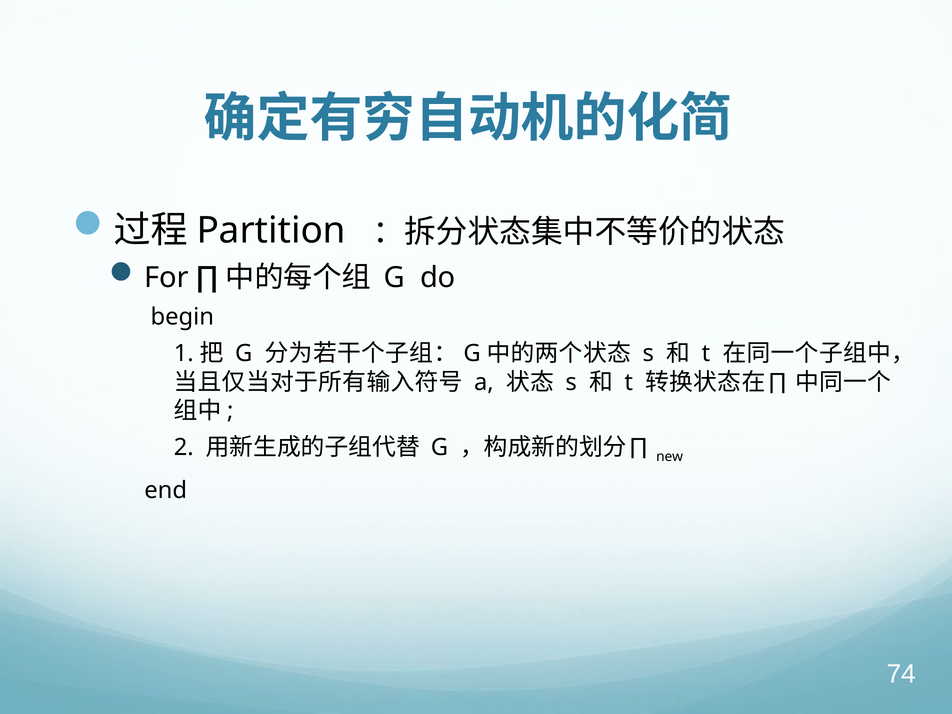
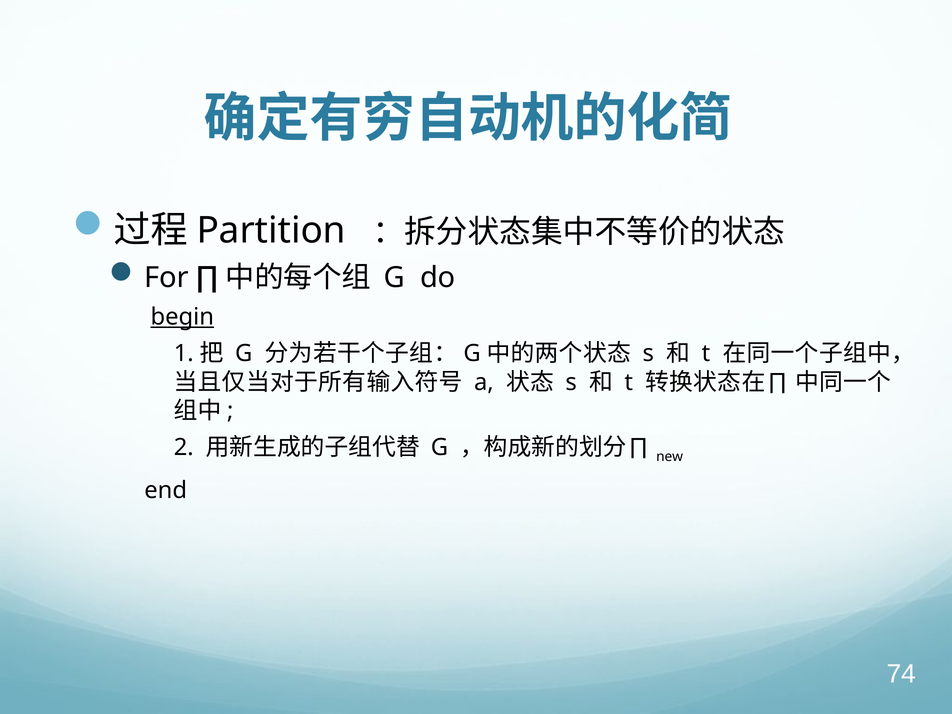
begin underline: none -> present
